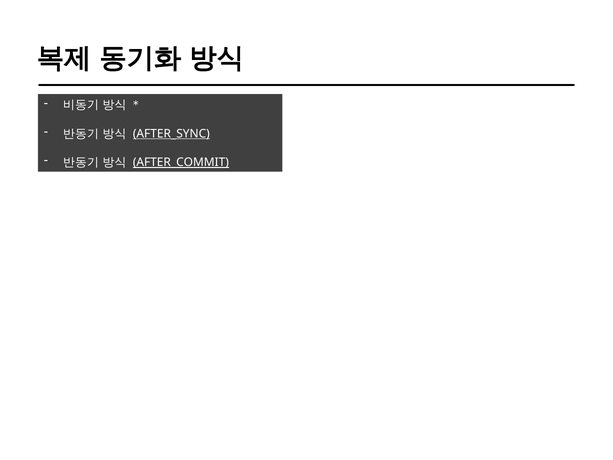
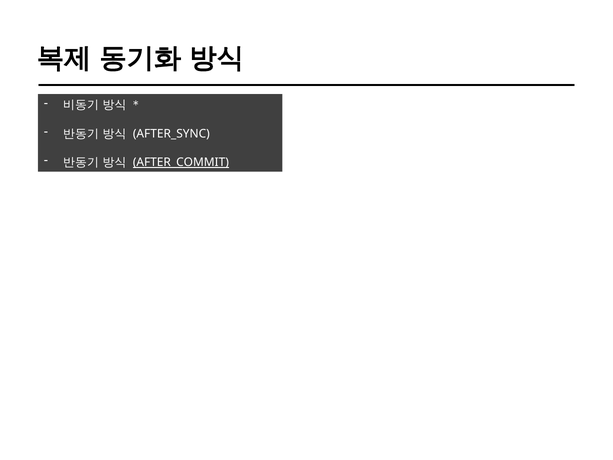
AFTER_SYNC underline: present -> none
